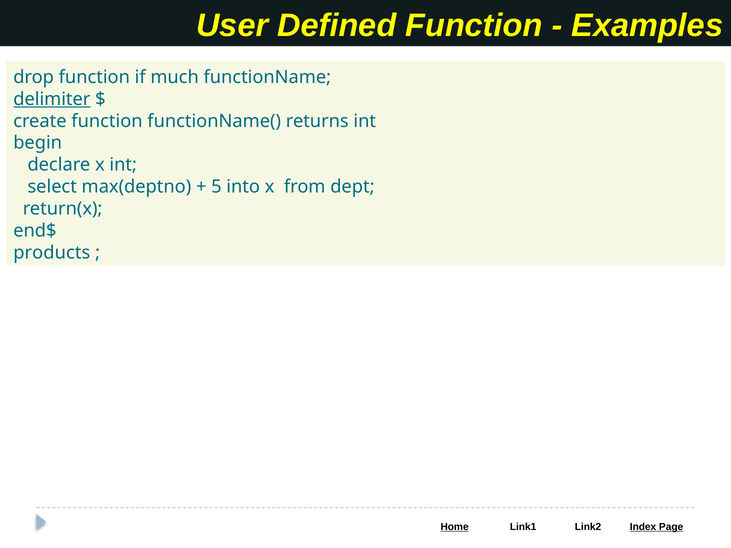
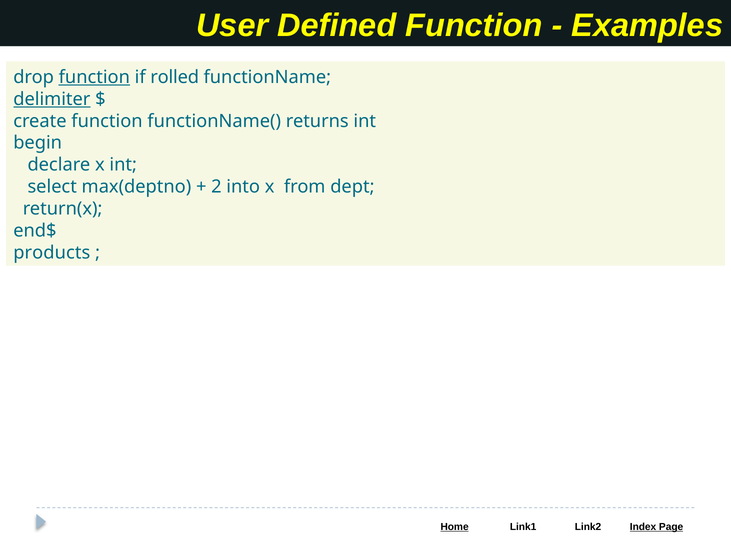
function at (94, 77) underline: none -> present
much: much -> rolled
5: 5 -> 2
